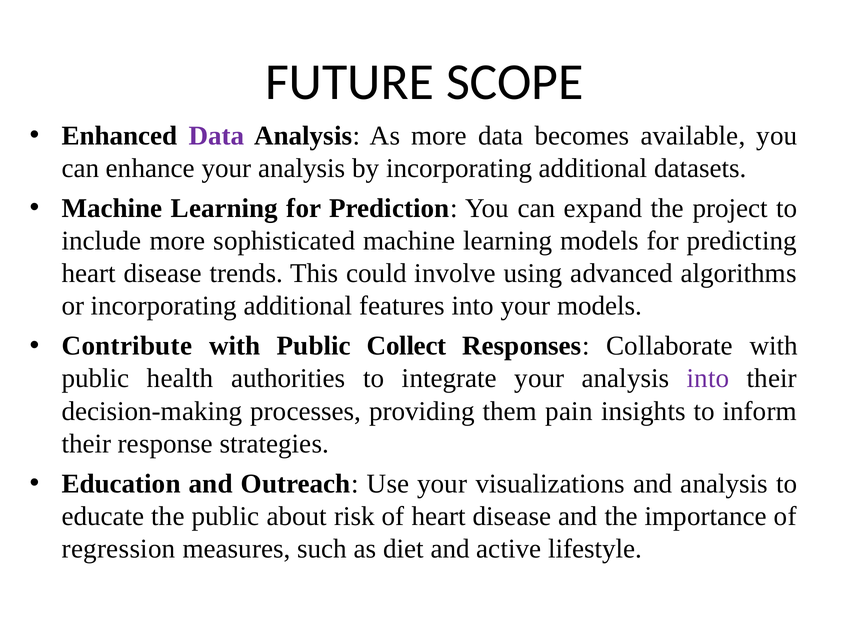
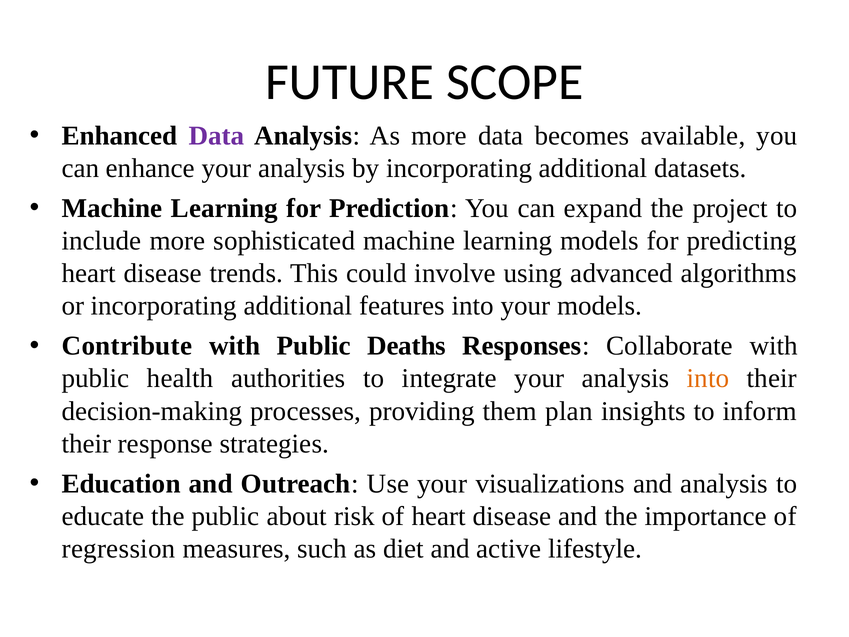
Collect: Collect -> Deaths
into at (708, 378) colour: purple -> orange
pain: pain -> plan
